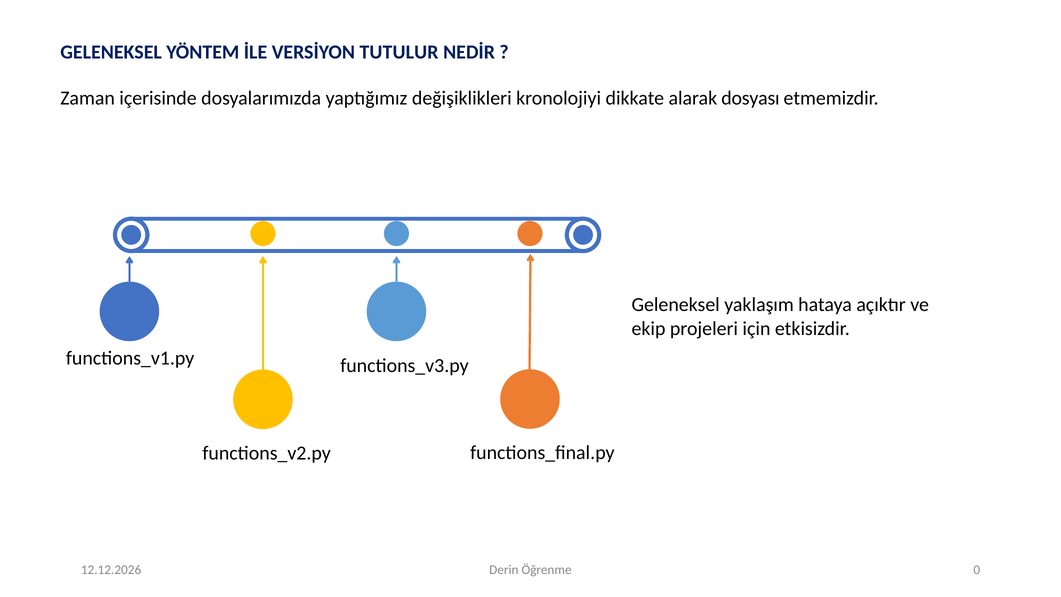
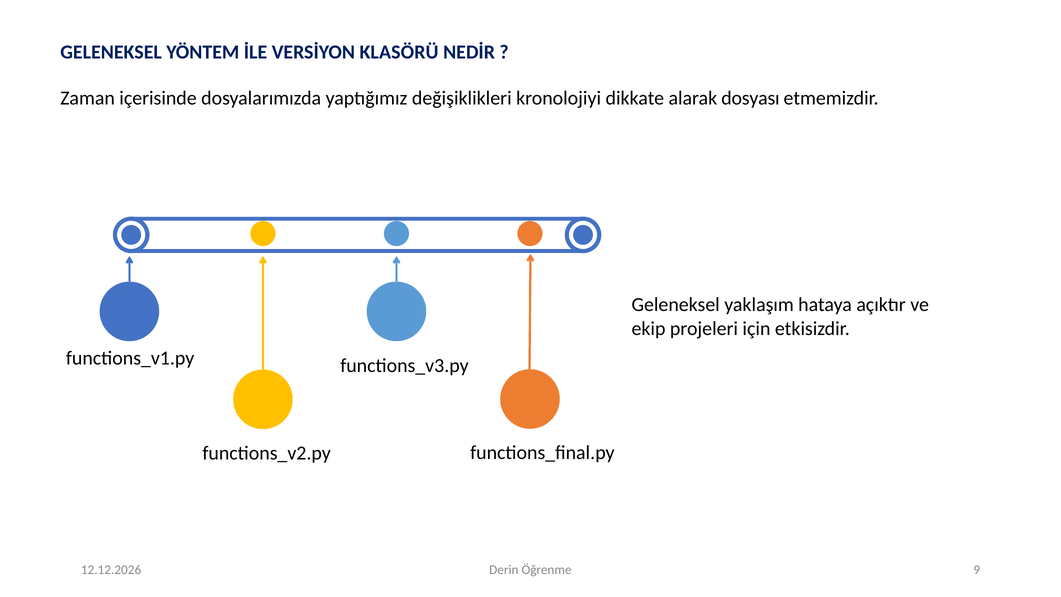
TUTULUR: TUTULUR -> KLASÖRÜ
0: 0 -> 9
